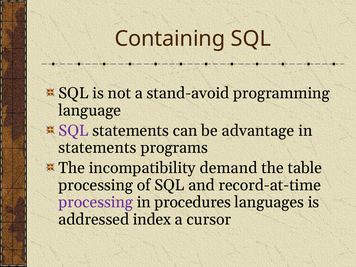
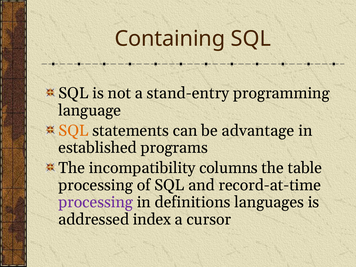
stand-avoid: stand-avoid -> stand-entry
SQL at (73, 131) colour: purple -> orange
statements at (97, 148): statements -> established
demand: demand -> columns
procedures: procedures -> definitions
